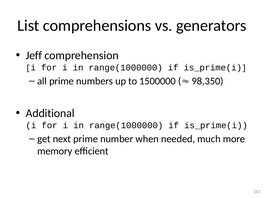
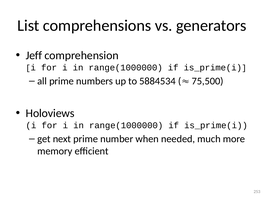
1500000: 1500000 -> 5884534
98,350: 98,350 -> 75,500
Additional: Additional -> Holoviews
